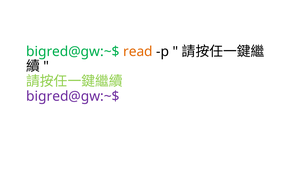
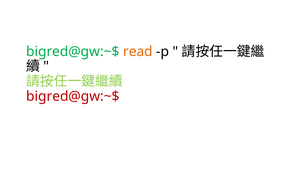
bigred@gw:~$ at (73, 96) colour: purple -> red
